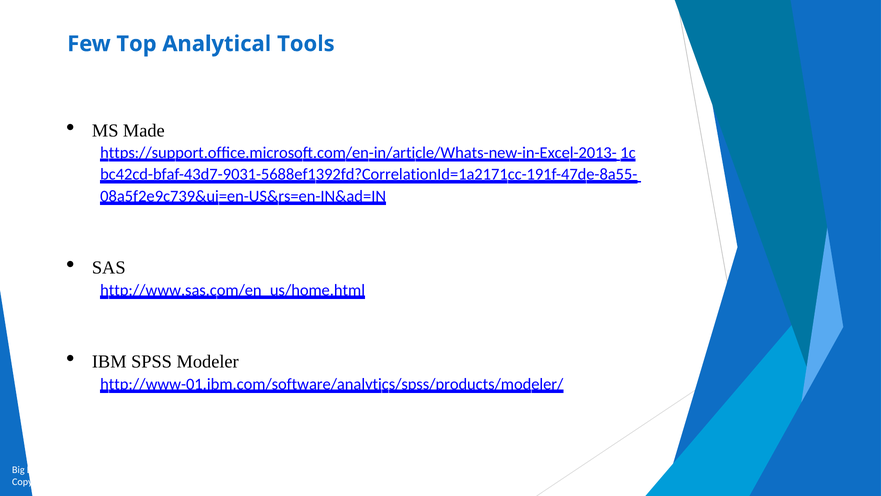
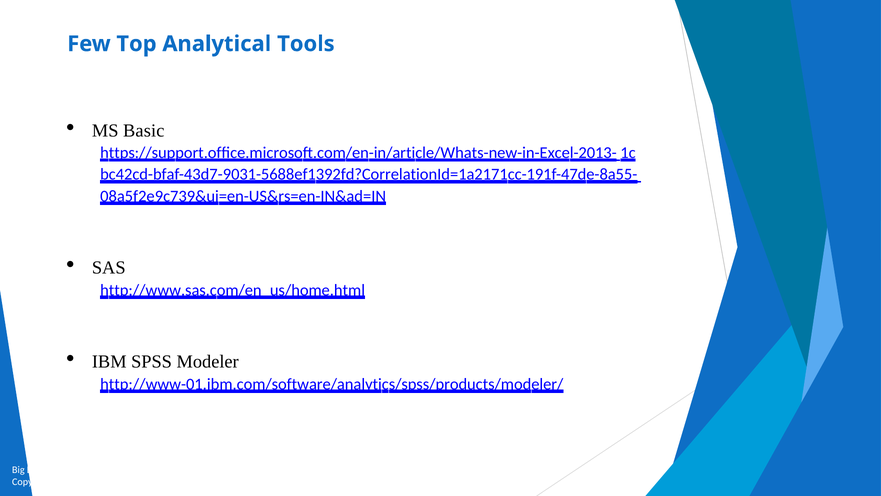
Made: Made -> Basic
